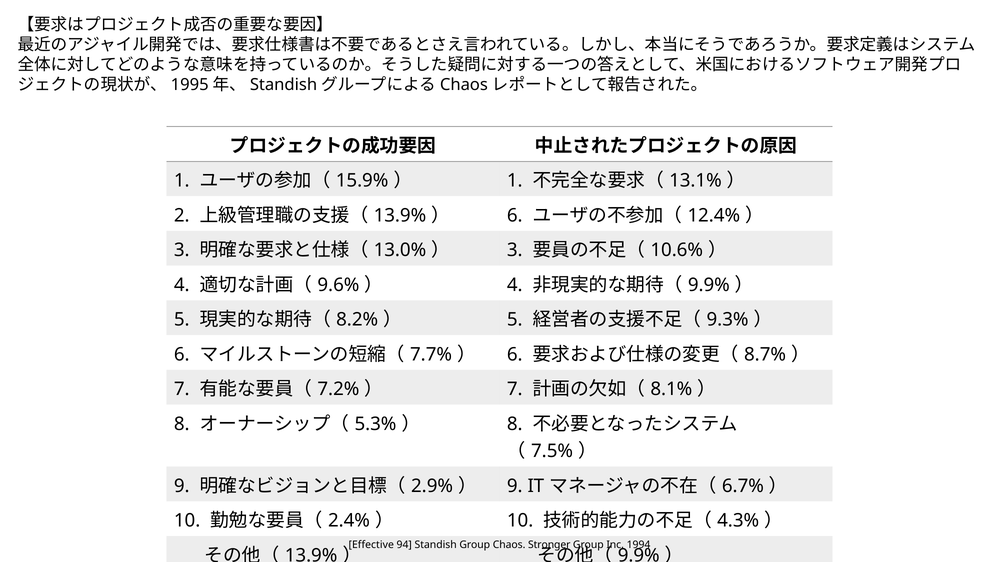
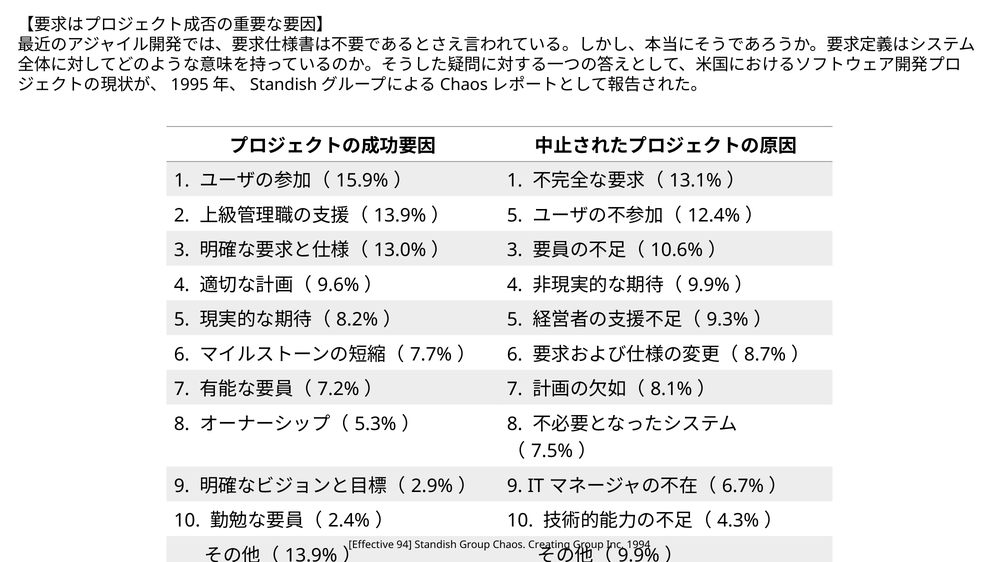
6 at (515, 215): 6 -> 5
Stronger: Stronger -> Creating
